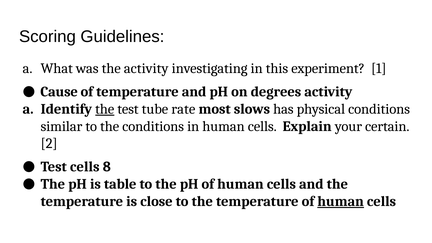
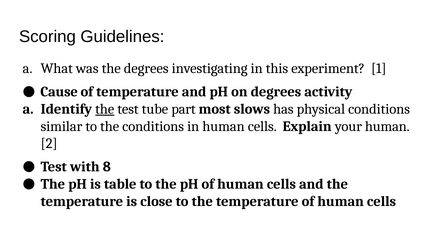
the activity: activity -> degrees
rate: rate -> part
your certain: certain -> human
Test cells: cells -> with
human at (341, 201) underline: present -> none
